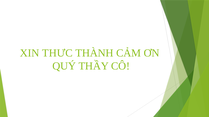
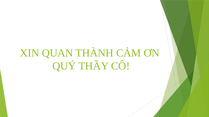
THƯC: THƯC -> QUAN
